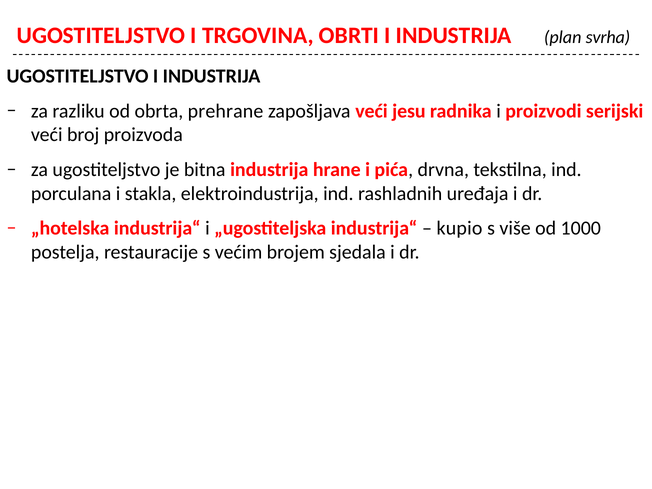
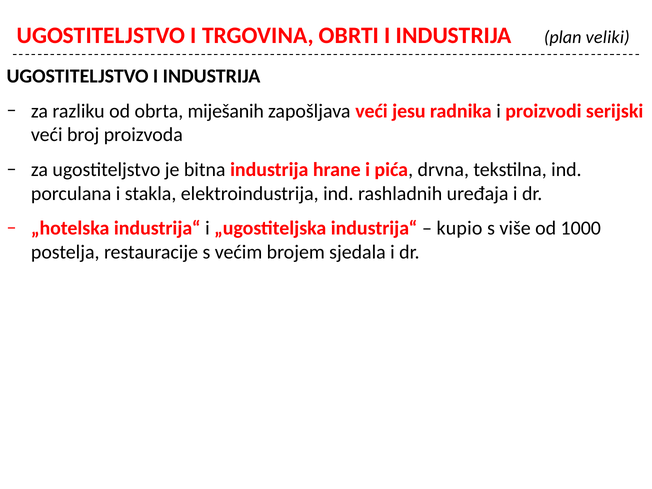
svrha: svrha -> veliki
prehrane: prehrane -> miješanih
